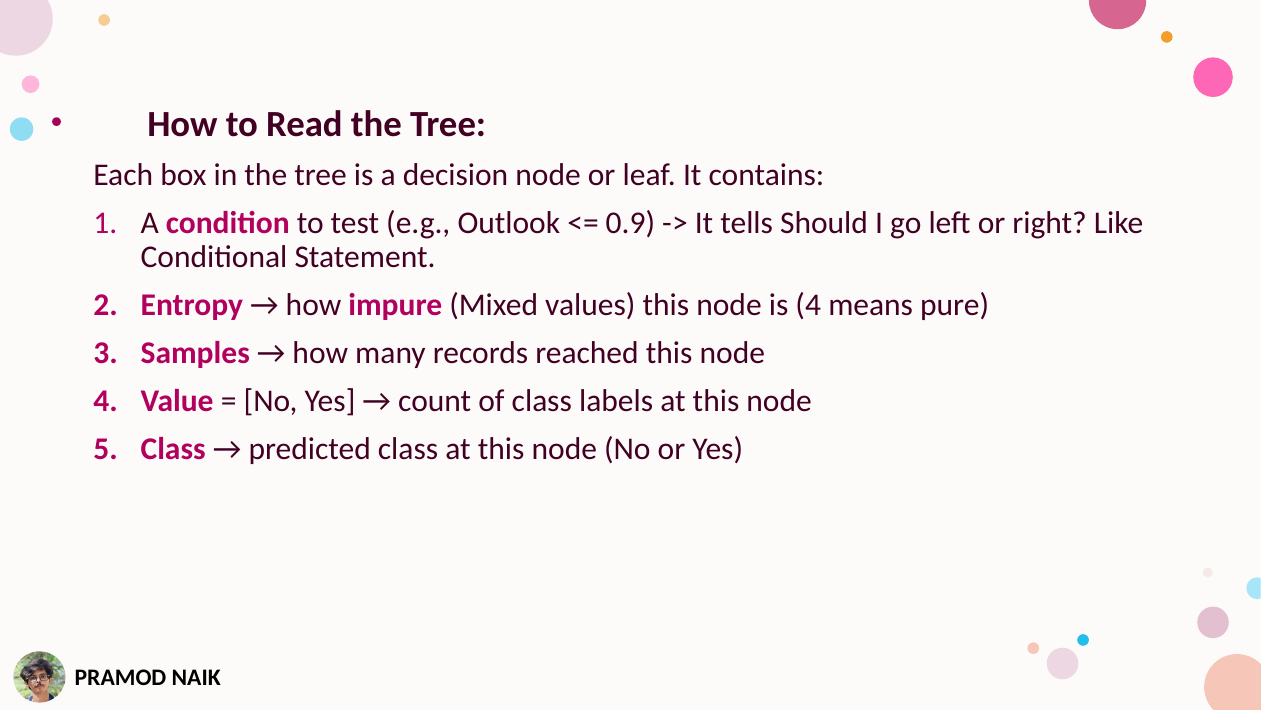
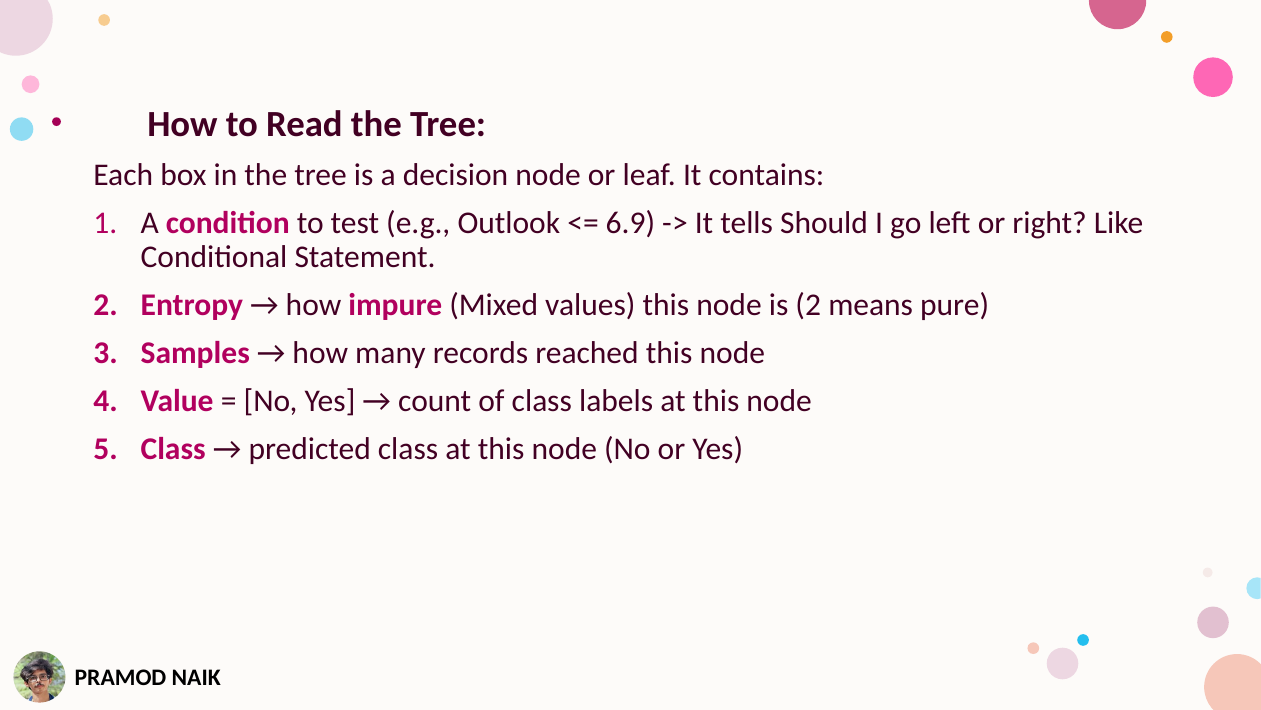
0.9: 0.9 -> 6.9
is 4: 4 -> 2
